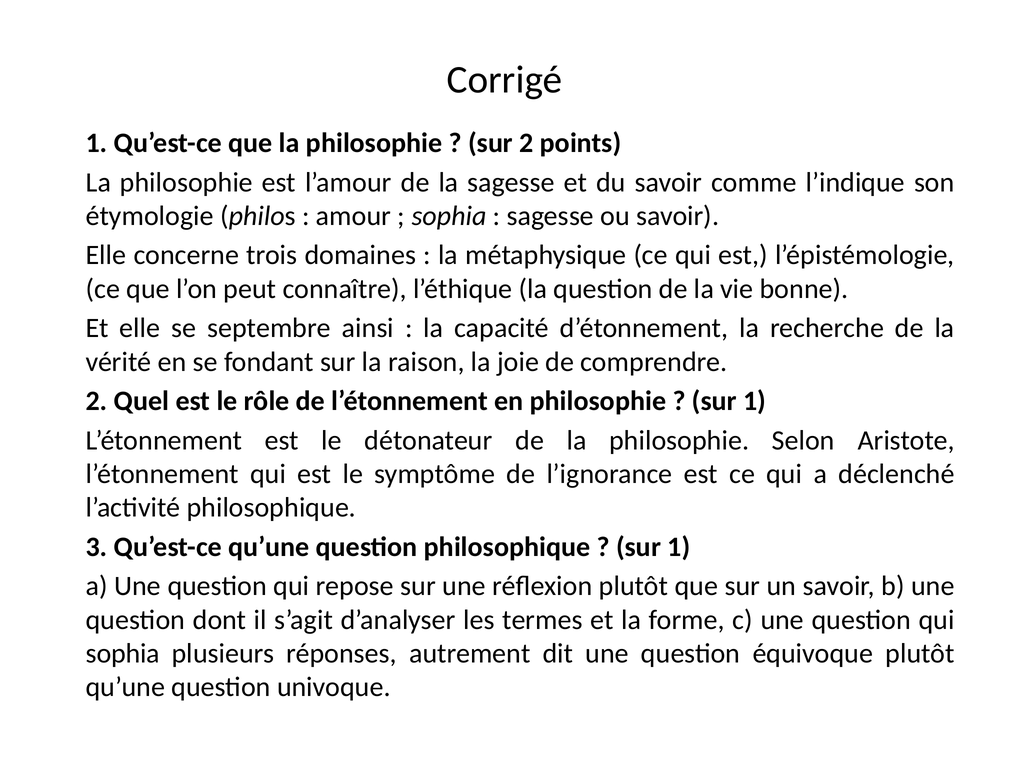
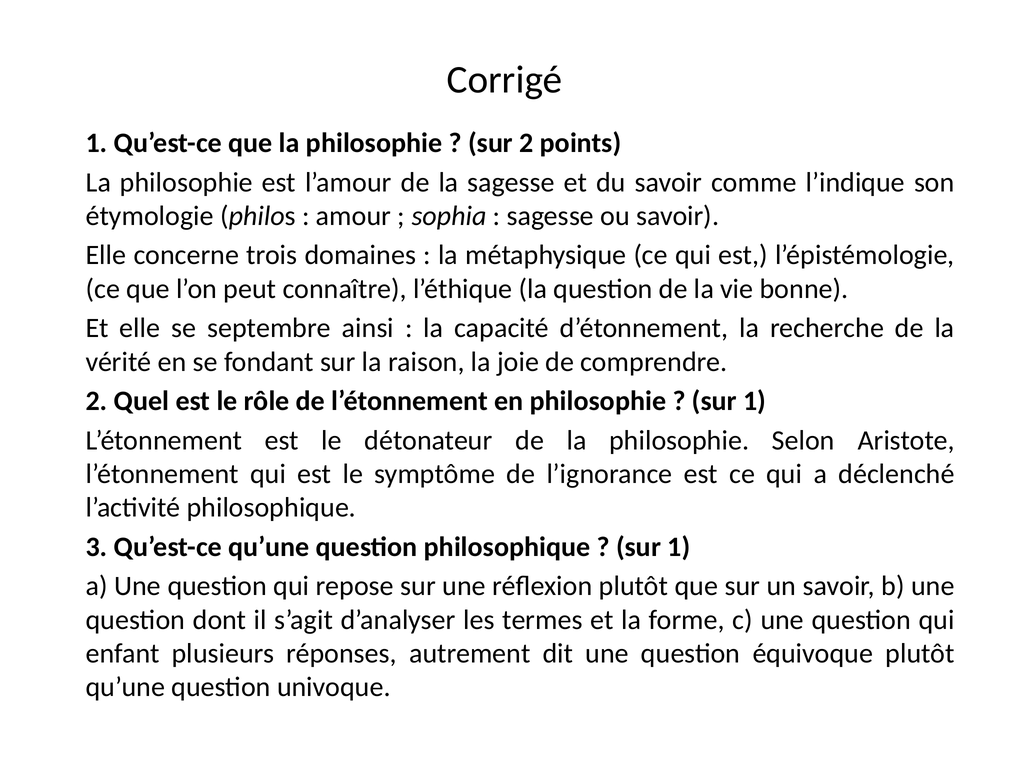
sophia at (123, 653): sophia -> enfant
